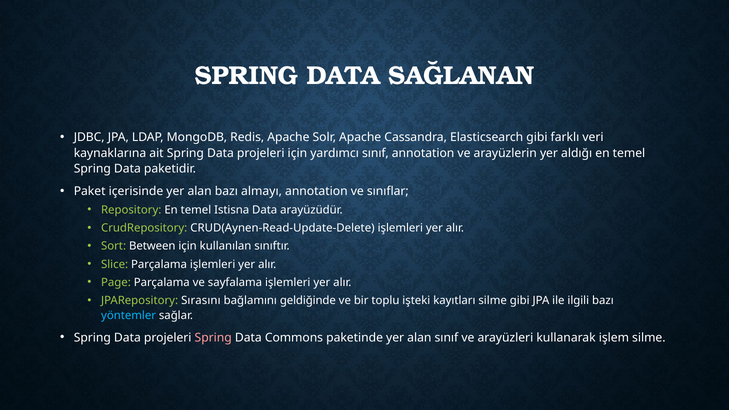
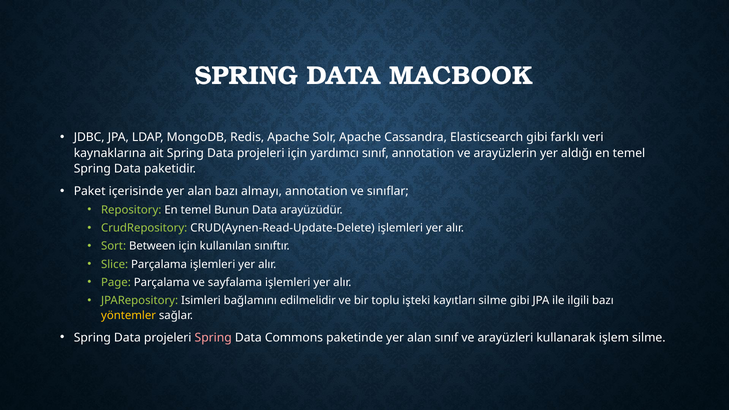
SAĞLANAN: SAĞLANAN -> MACBOOK
Istisna: Istisna -> Bunun
Sırasını: Sırasını -> Isimleri
geldiğinde: geldiğinde -> edilmelidir
yöntemler colour: light blue -> yellow
